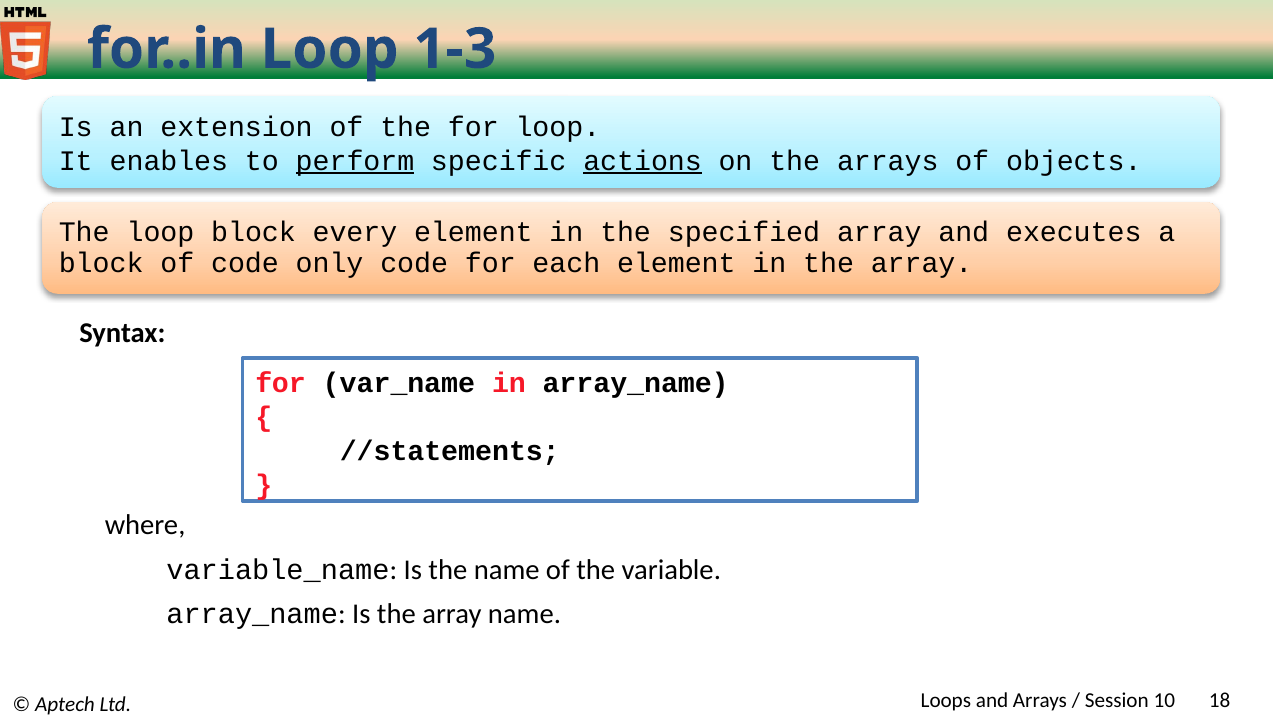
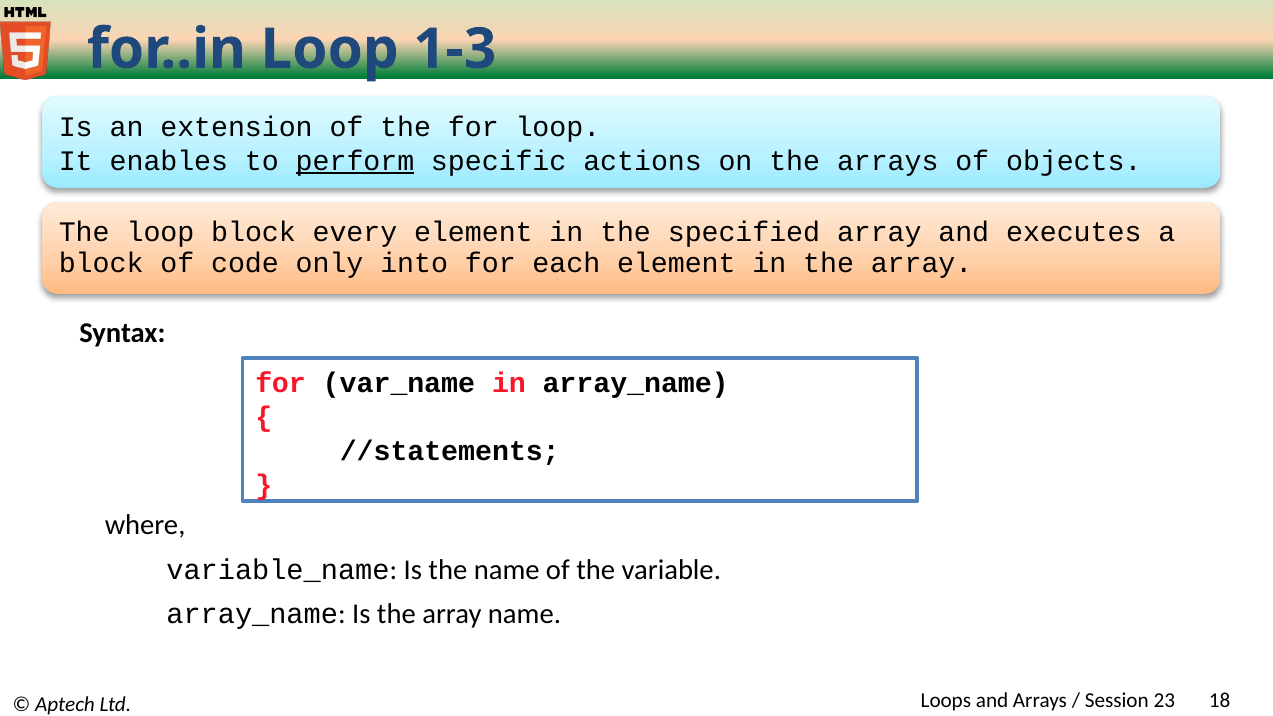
actions underline: present -> none
only code: code -> into
10: 10 -> 23
